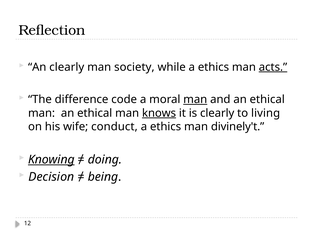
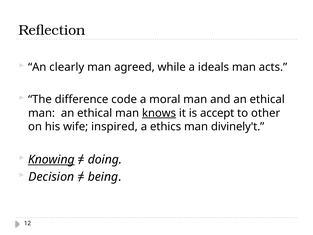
society: society -> agreed
while a ethics: ethics -> ideals
acts underline: present -> none
man at (195, 99) underline: present -> none
is clearly: clearly -> accept
living: living -> other
conduct: conduct -> inspired
